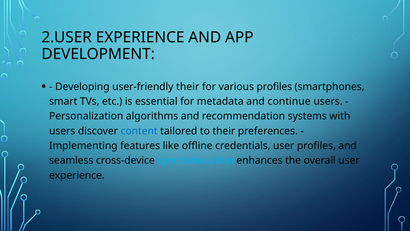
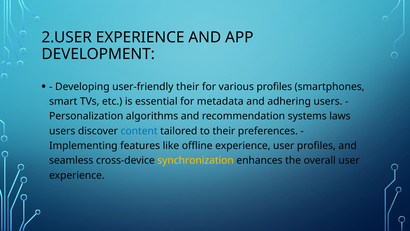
continue: continue -> adhering
with: with -> laws
offline credentials: credentials -> experience
synchronization colour: light blue -> yellow
